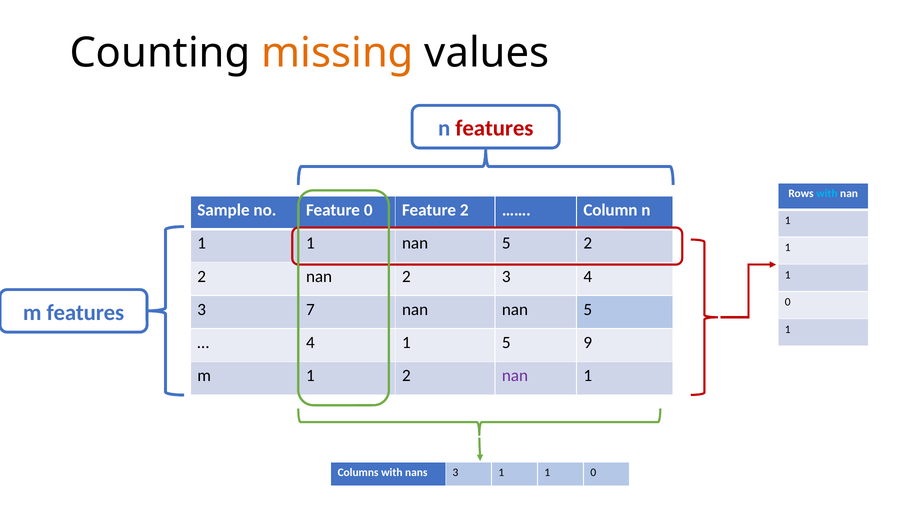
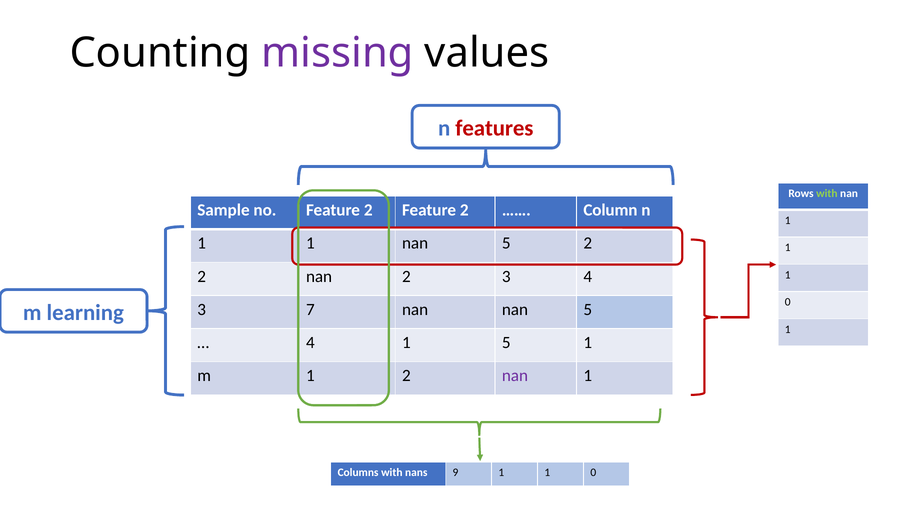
missing colour: orange -> purple
with at (827, 193) colour: light blue -> light green
no Feature 0: 0 -> 2
m features: features -> learning
5 9: 9 -> 1
nans 3: 3 -> 9
